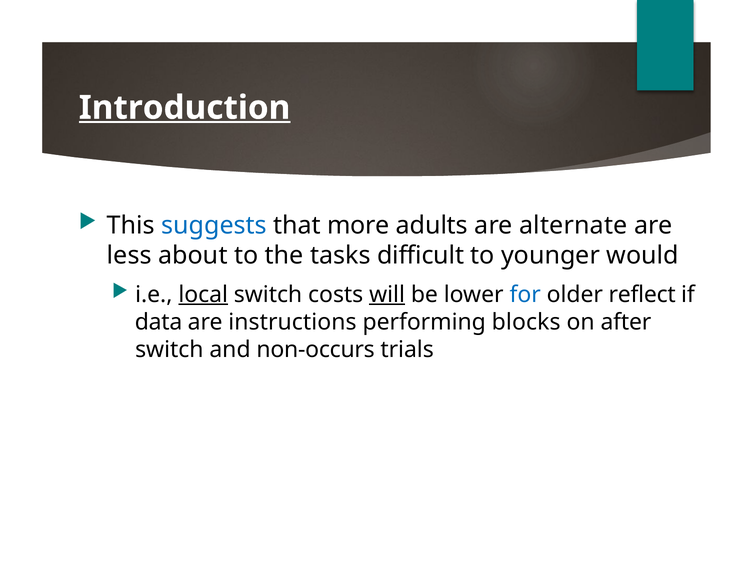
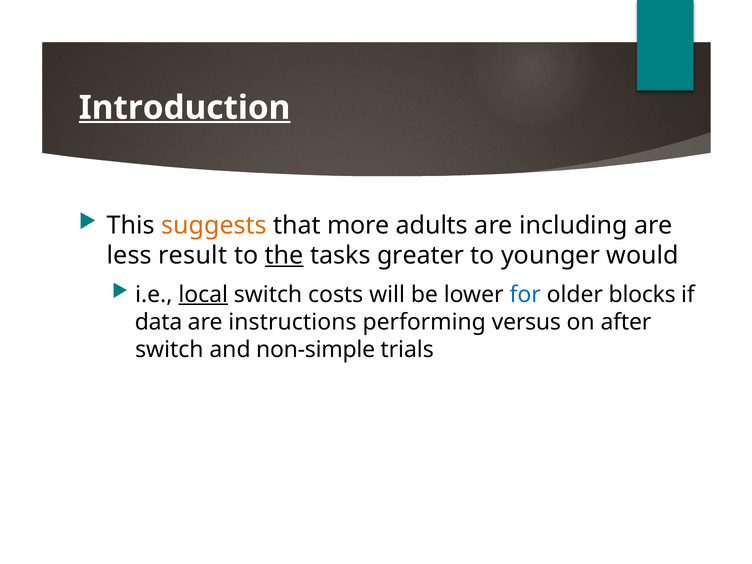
suggests colour: blue -> orange
alternate: alternate -> including
about: about -> result
the underline: none -> present
difficult: difficult -> greater
will underline: present -> none
reflect: reflect -> blocks
blocks: blocks -> versus
non-occurs: non-occurs -> non-simple
